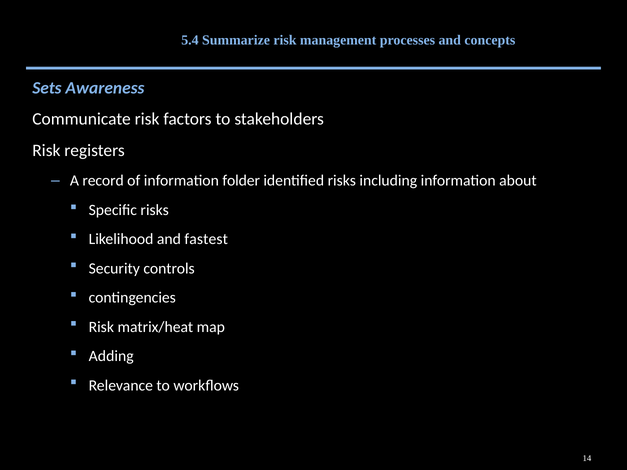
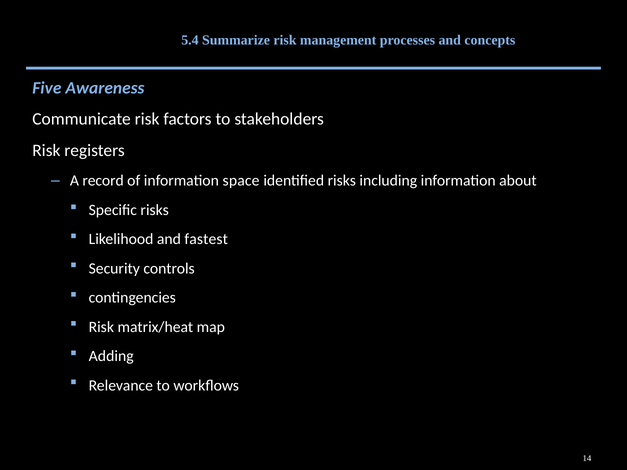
Sets: Sets -> Five
folder: folder -> space
